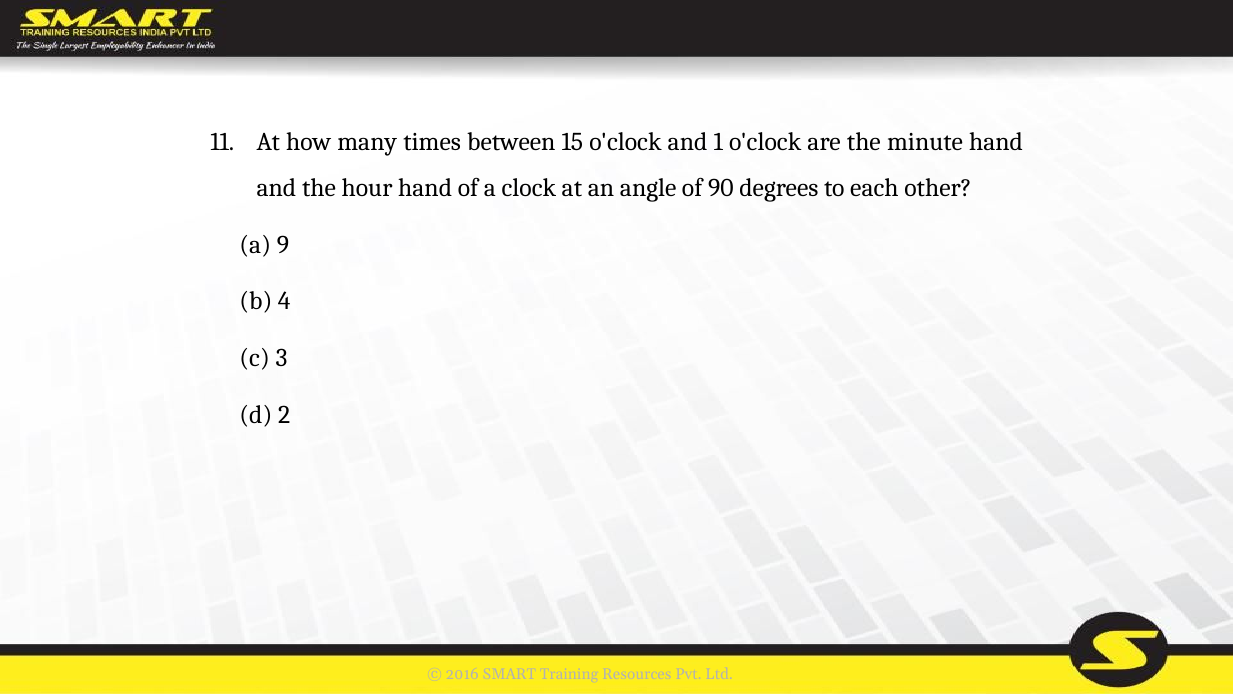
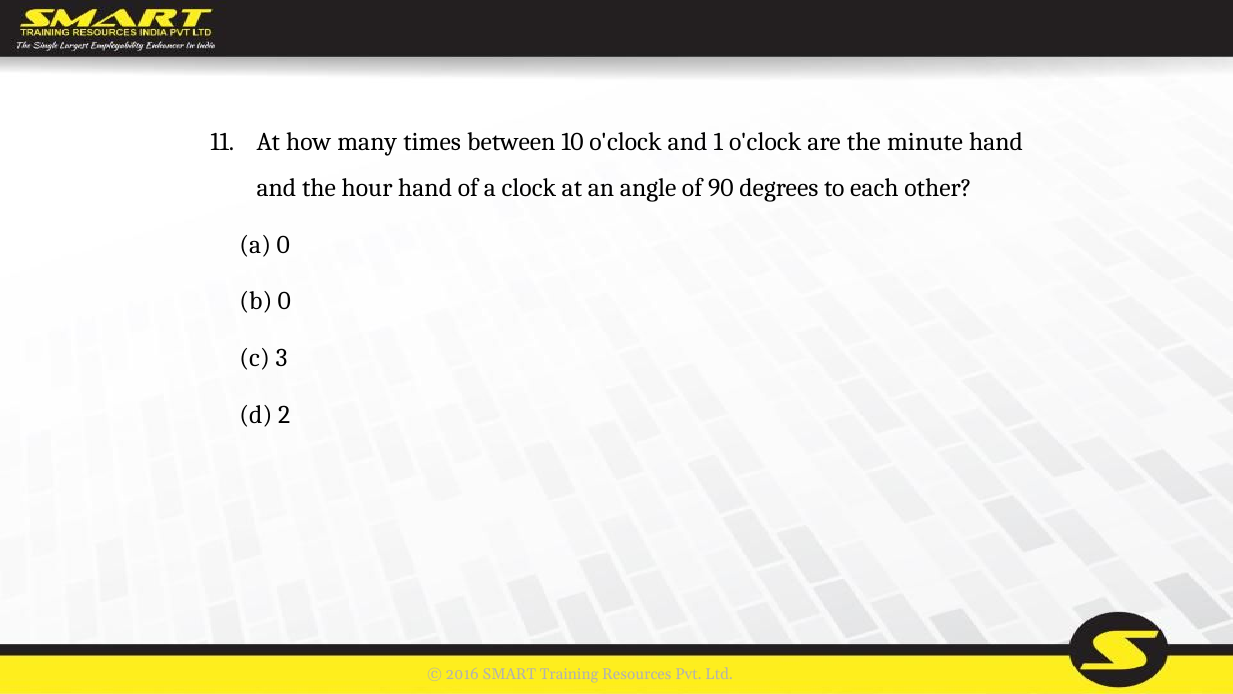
15: 15 -> 10
a 9: 9 -> 0
b 4: 4 -> 0
